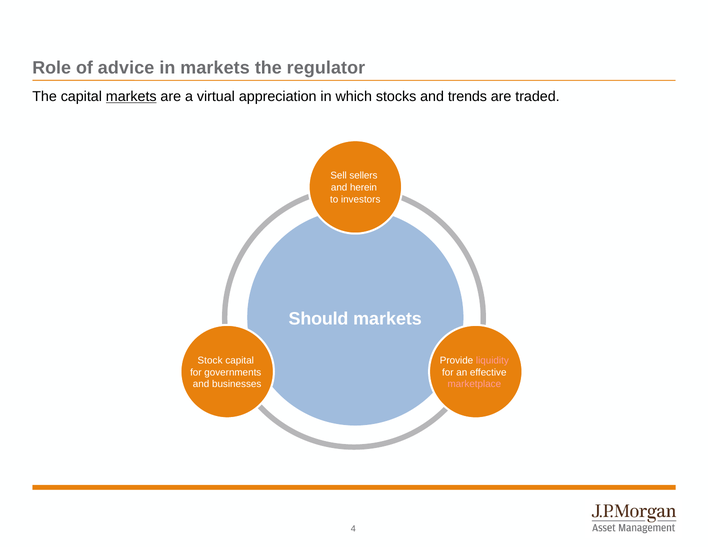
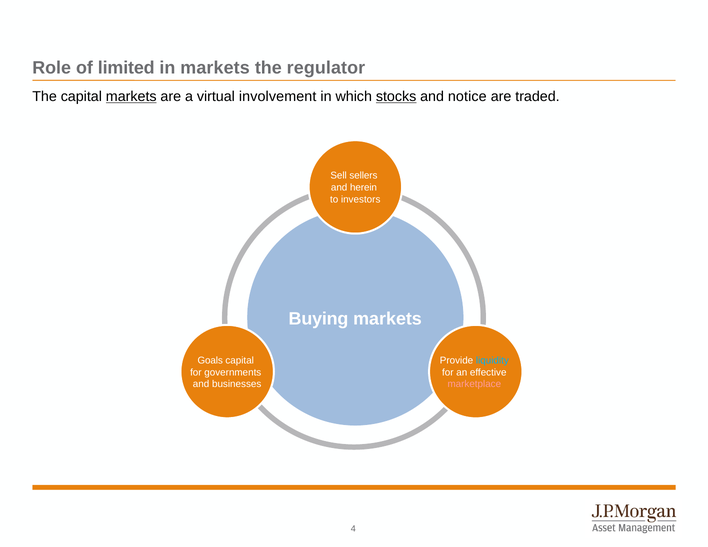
advice: advice -> limited
appreciation: appreciation -> involvement
stocks underline: none -> present
trends: trends -> notice
Should: Should -> Buying
Stock: Stock -> Goals
liquidity colour: pink -> light blue
